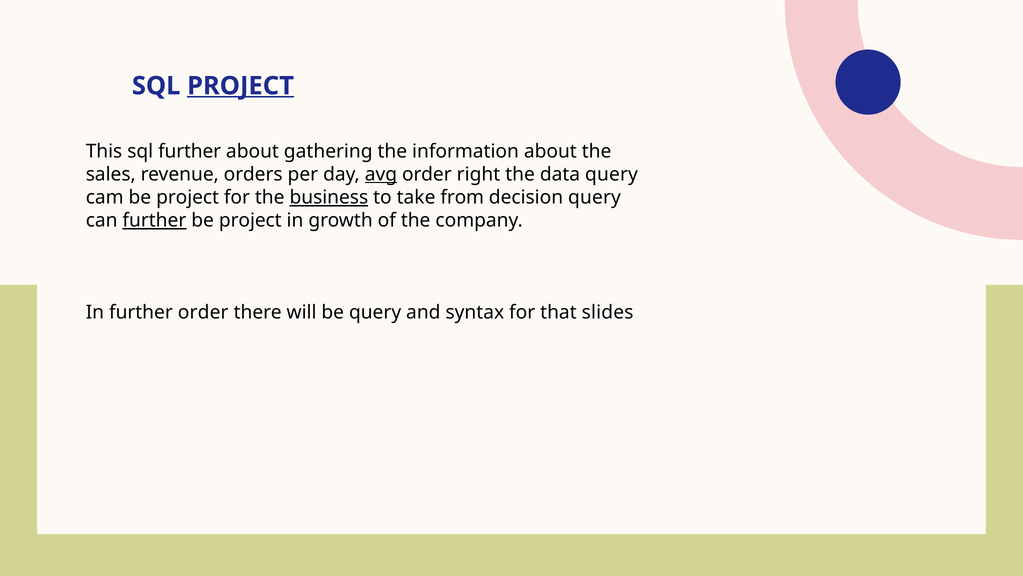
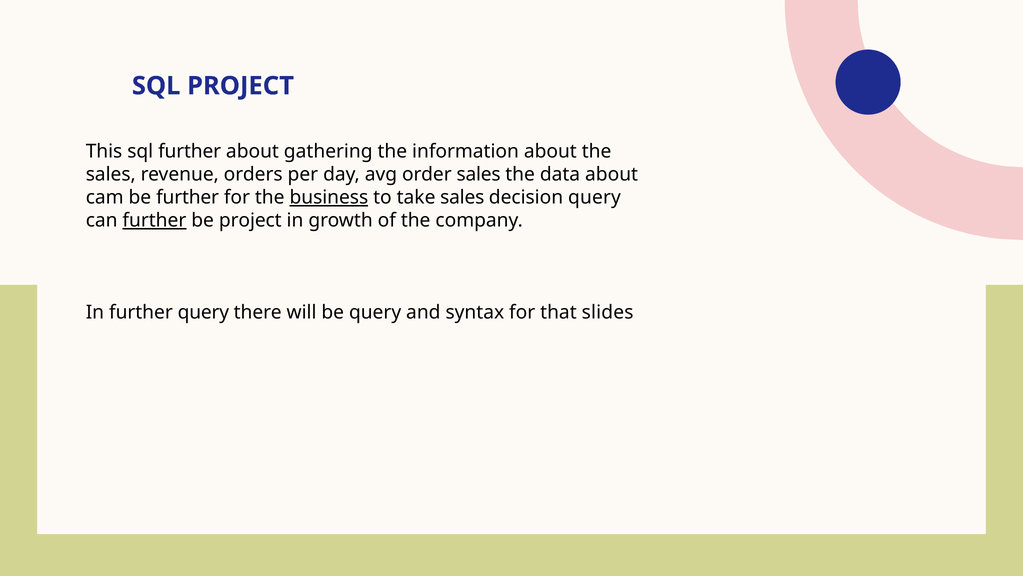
PROJECT at (240, 86) underline: present -> none
avg underline: present -> none
order right: right -> sales
data query: query -> about
cam be project: project -> further
take from: from -> sales
further order: order -> query
